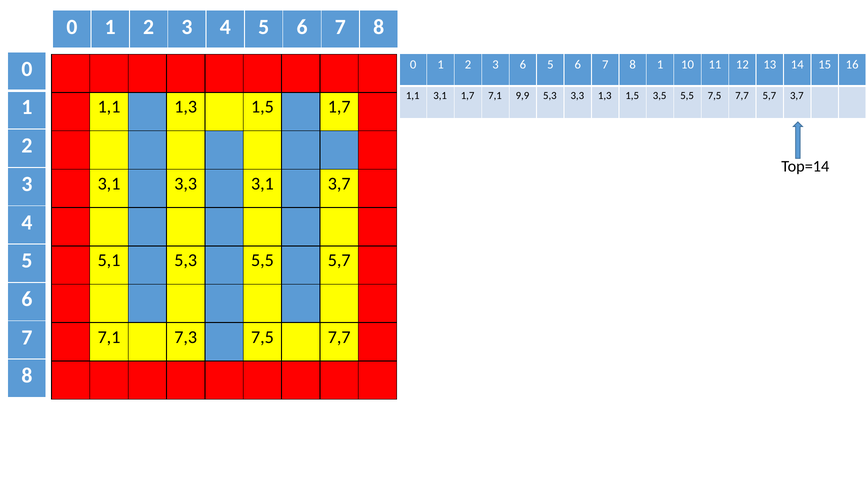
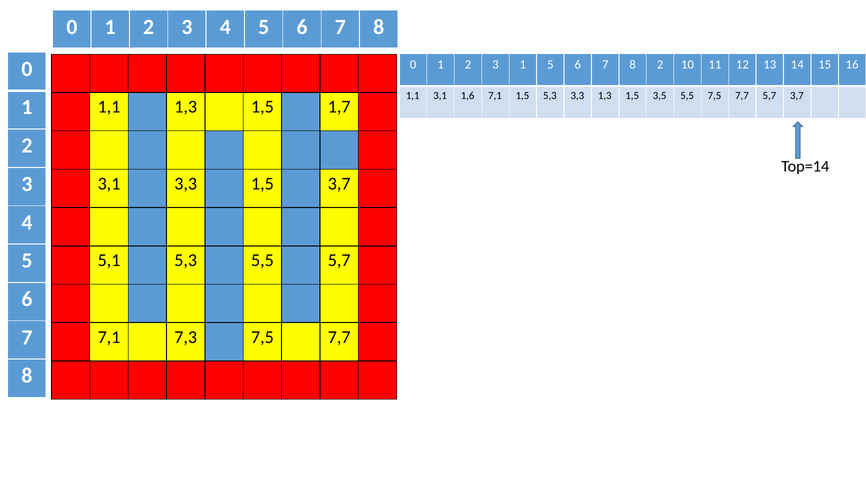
3 6: 6 -> 1
8 1: 1 -> 2
3,1 1,7: 1,7 -> 1,6
7,1 9,9: 9,9 -> 1,5
3,3 3,1: 3,1 -> 1,5
